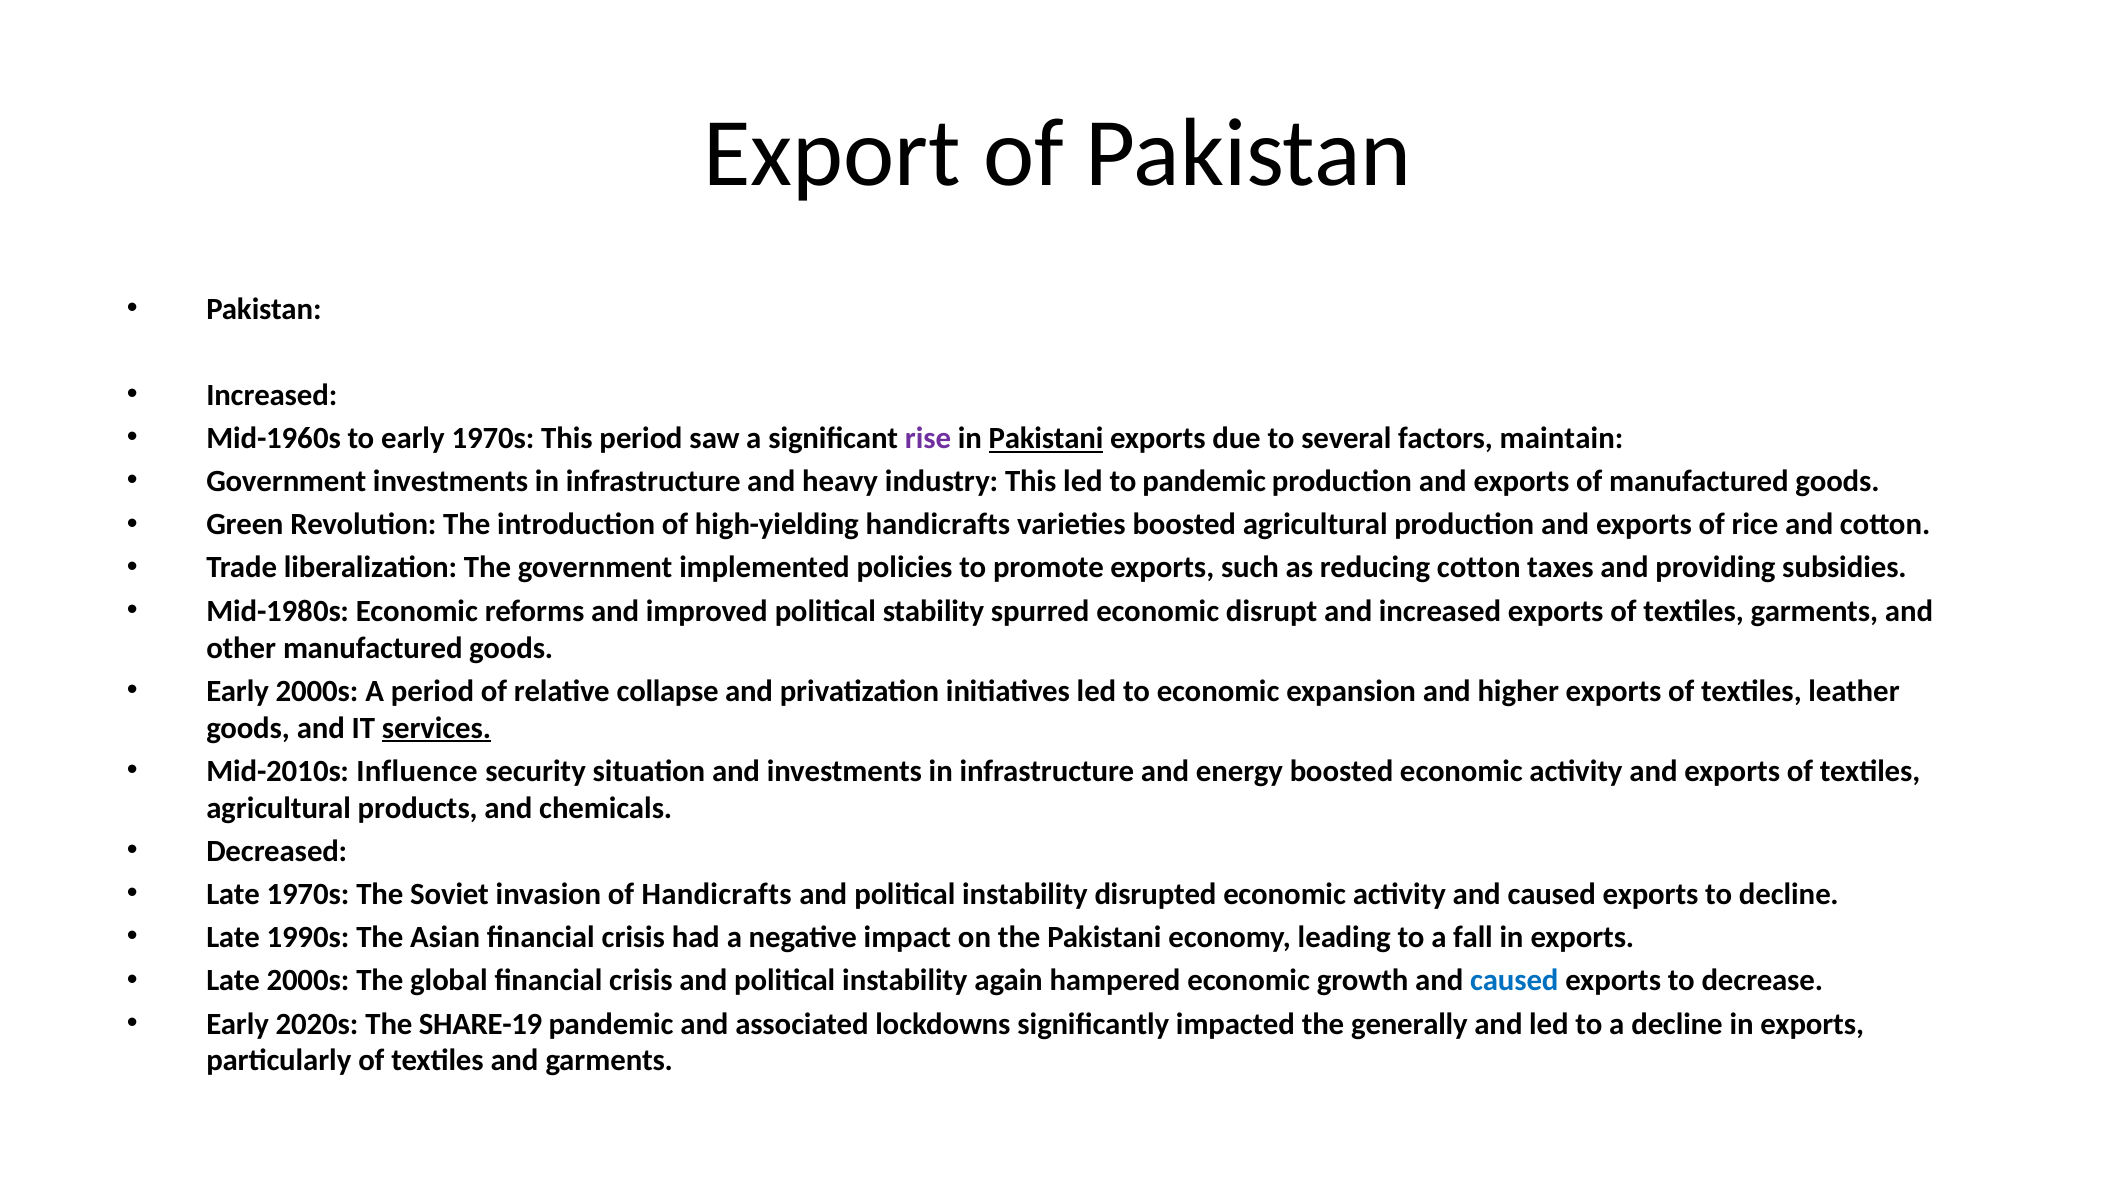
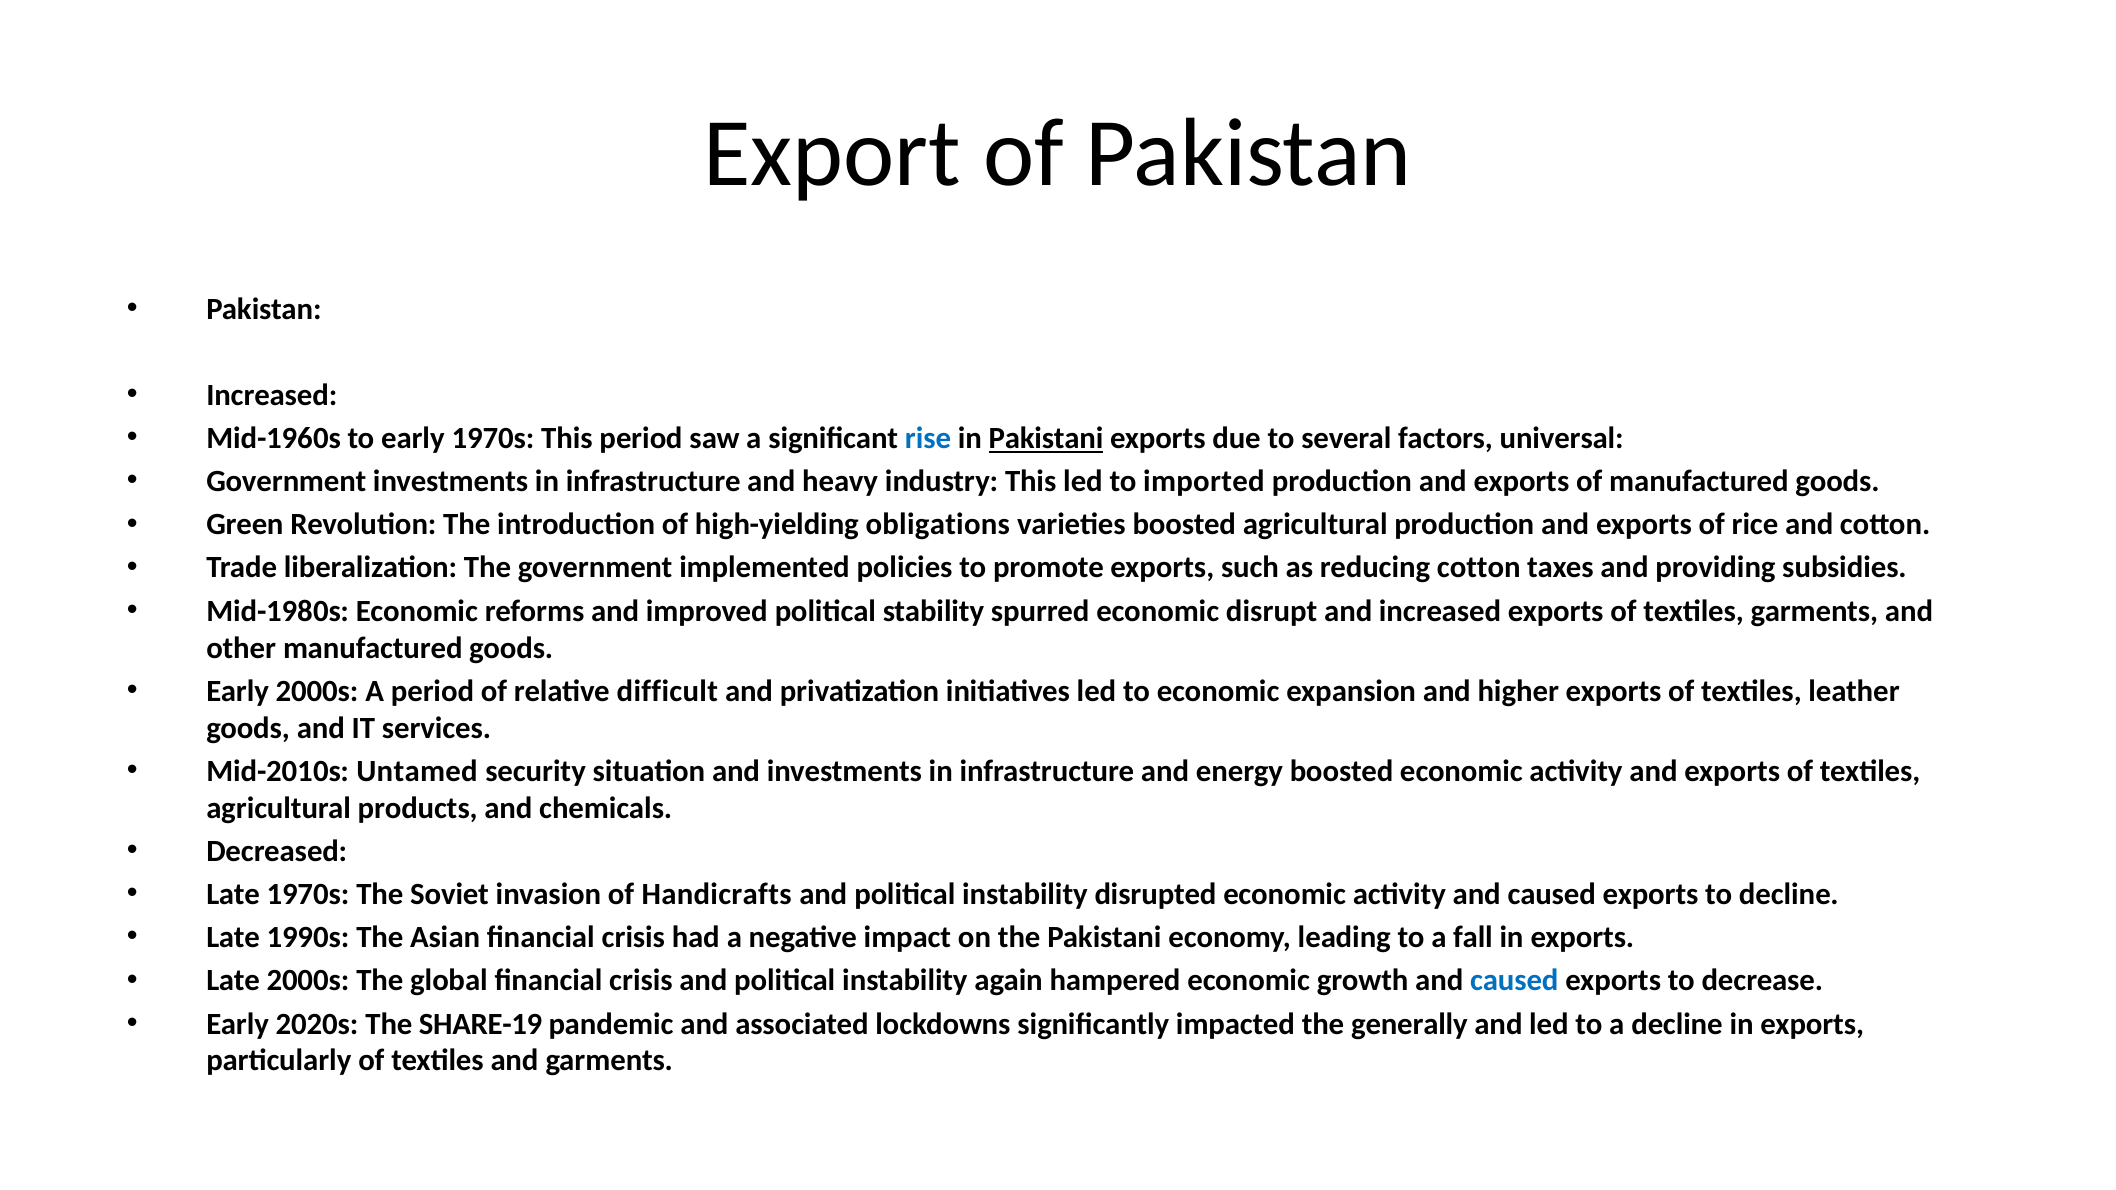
rise colour: purple -> blue
maintain: maintain -> universal
to pandemic: pandemic -> imported
high-yielding handicrafts: handicrafts -> obligations
collapse: collapse -> difficult
services underline: present -> none
Influence: Influence -> Untamed
